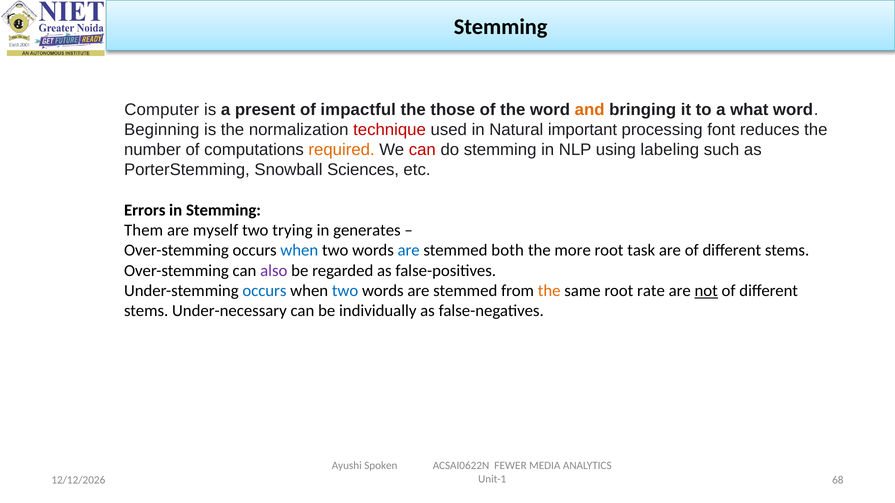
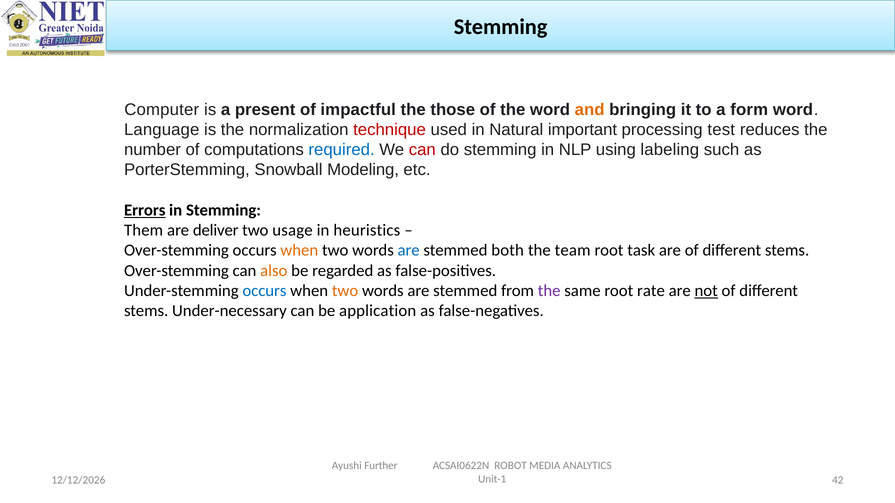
what: what -> form
Beginning: Beginning -> Language
font: font -> test
required colour: orange -> blue
Sciences: Sciences -> Modeling
Errors underline: none -> present
myself: myself -> deliver
trying: trying -> usage
generates: generates -> heuristics
when at (299, 251) colour: blue -> orange
more: more -> team
also colour: purple -> orange
two at (345, 291) colour: blue -> orange
the at (549, 291) colour: orange -> purple
individually: individually -> application
Spoken: Spoken -> Further
FEWER: FEWER -> ROBOT
68: 68 -> 42
